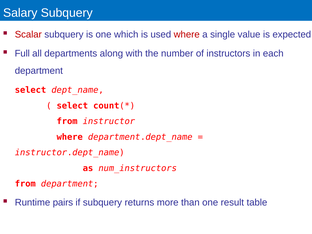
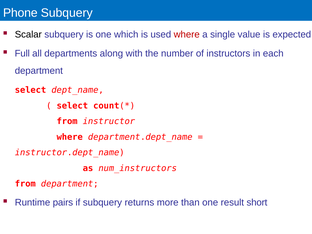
Salary: Salary -> Phone
Scalar colour: red -> black
table: table -> short
